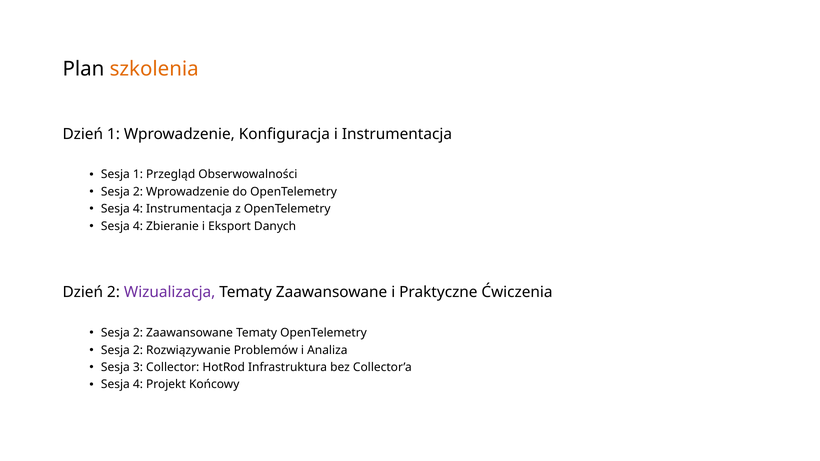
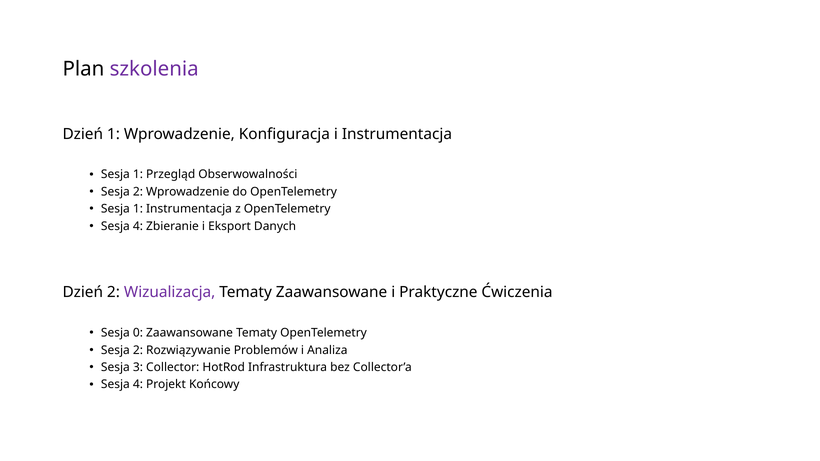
szkolenia colour: orange -> purple
4 at (138, 209): 4 -> 1
2 at (138, 333): 2 -> 0
